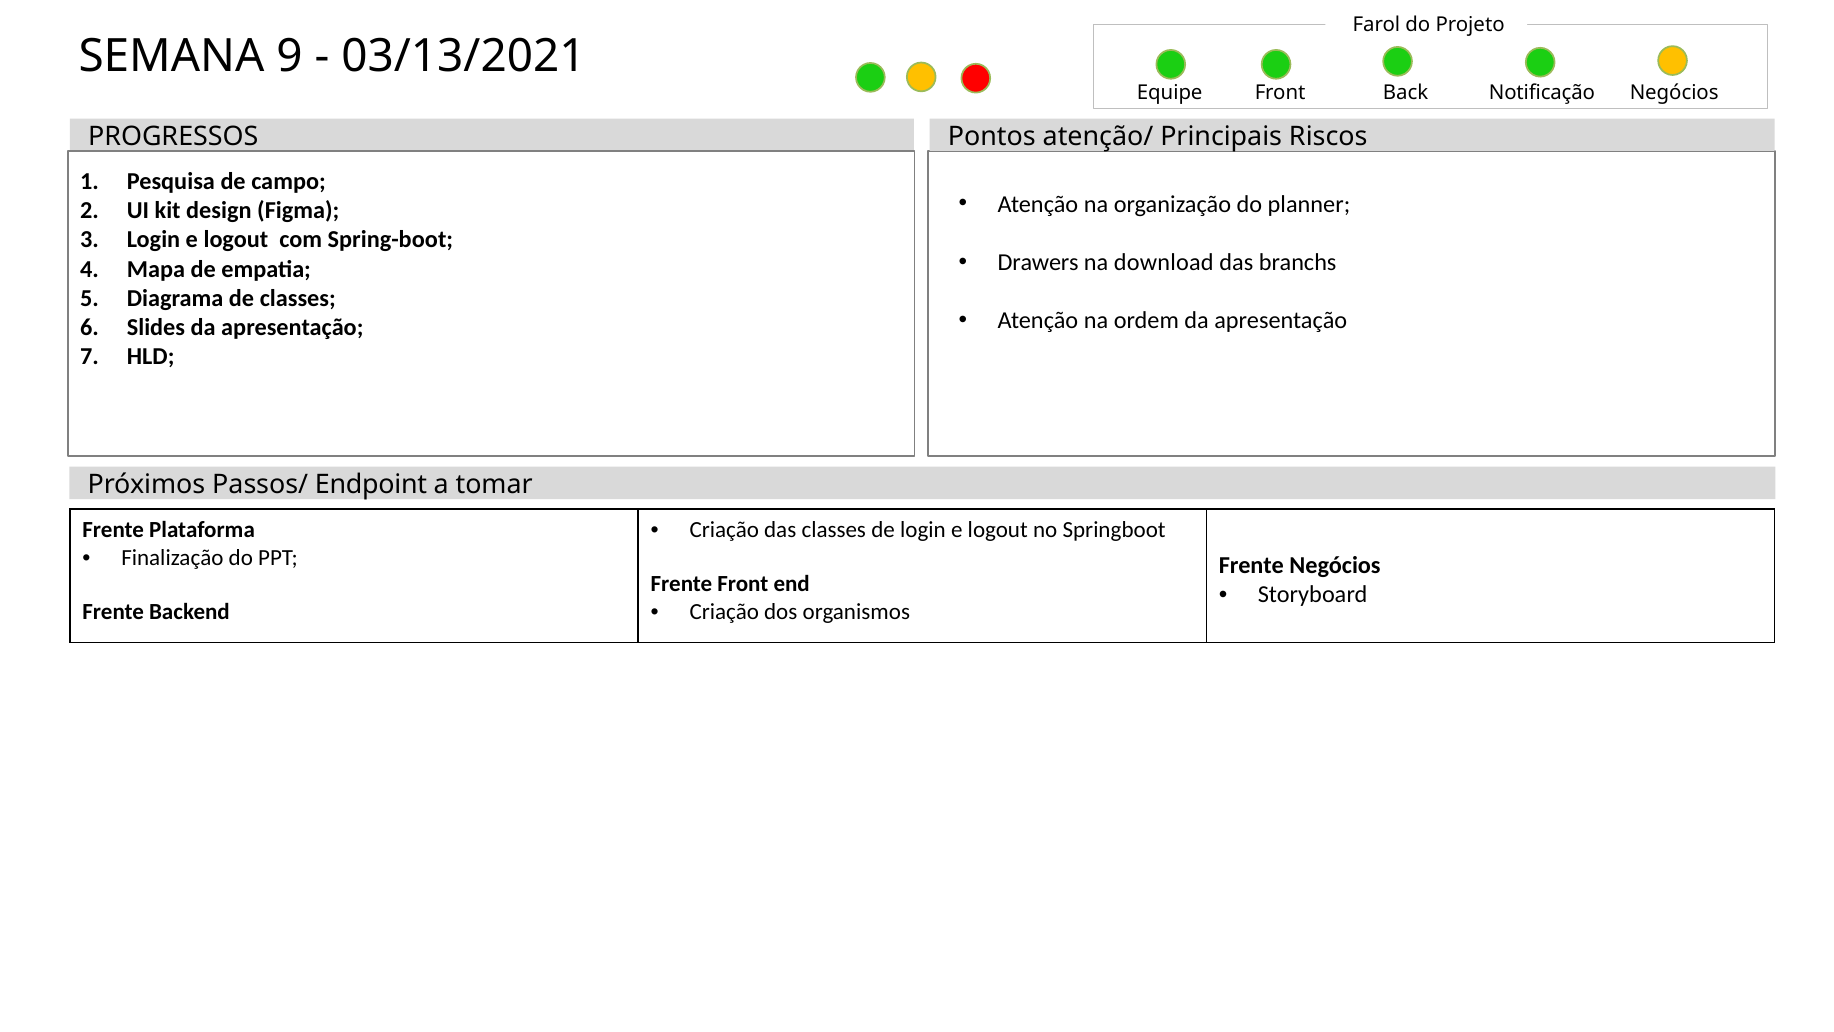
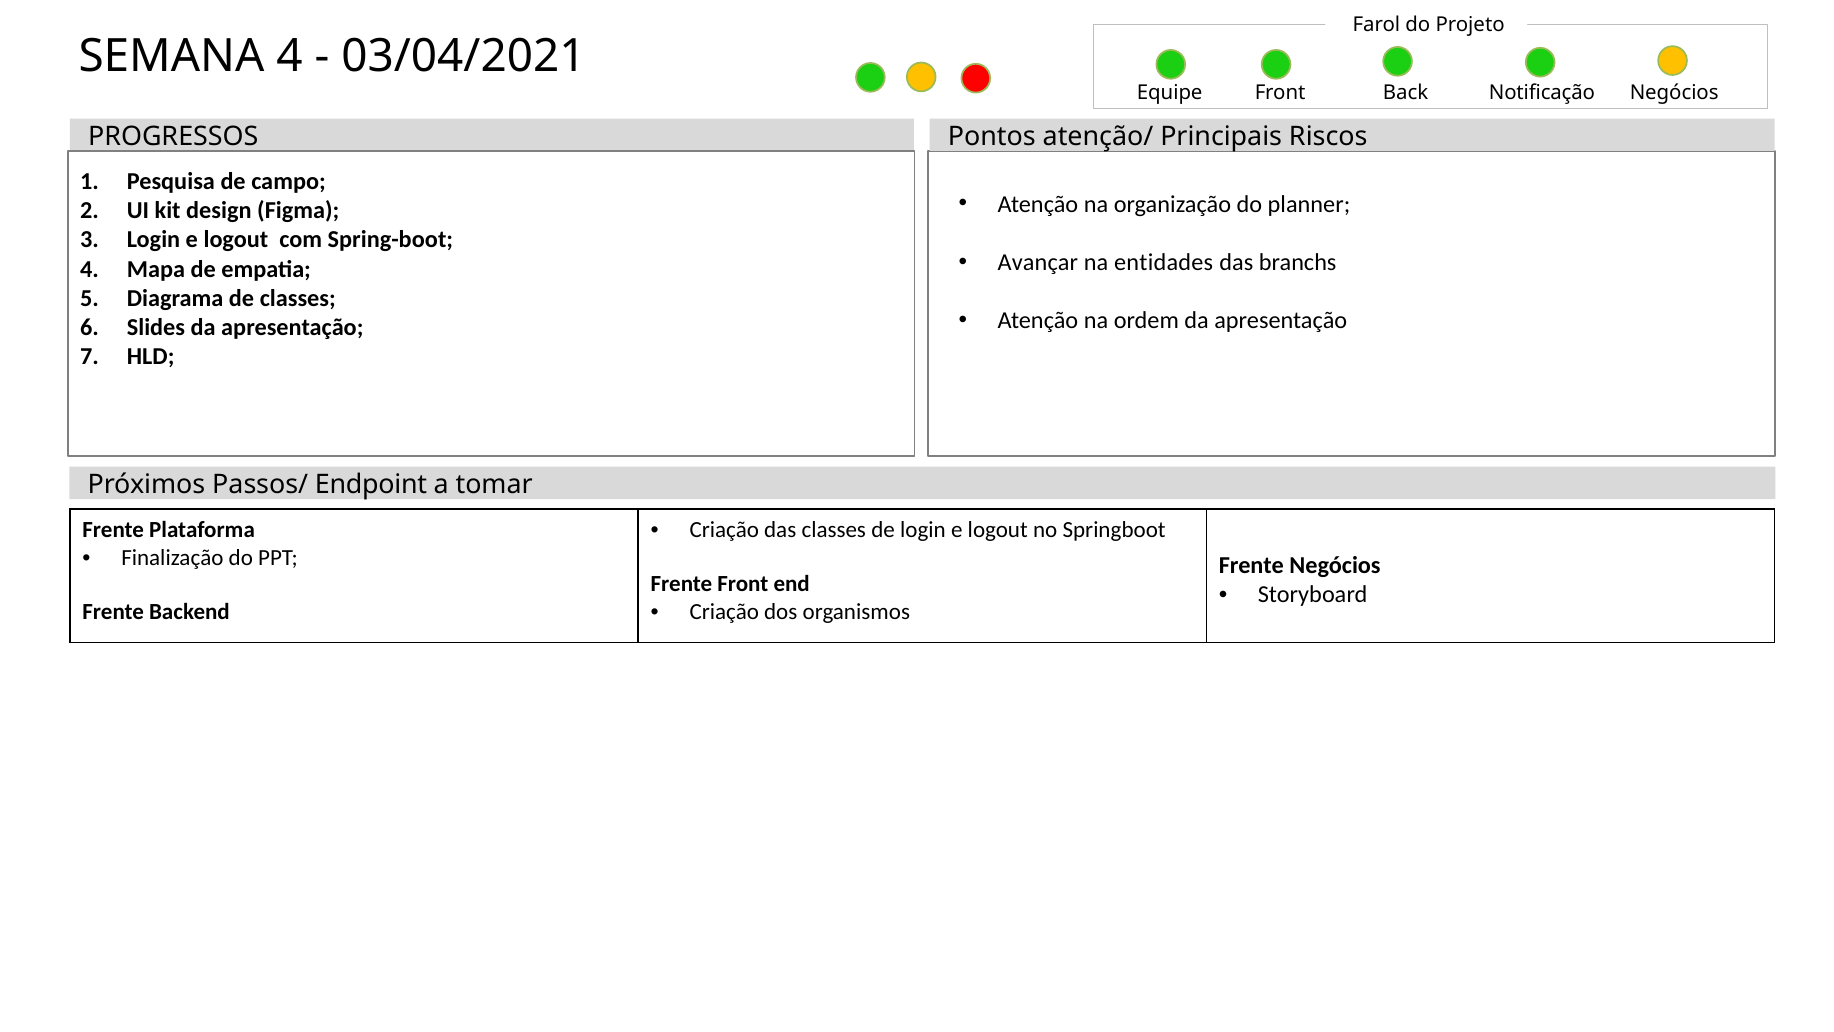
SEMANA 9: 9 -> 4
03/13/2021: 03/13/2021 -> 03/04/2021
Drawers: Drawers -> Avançar
download: download -> entidades
